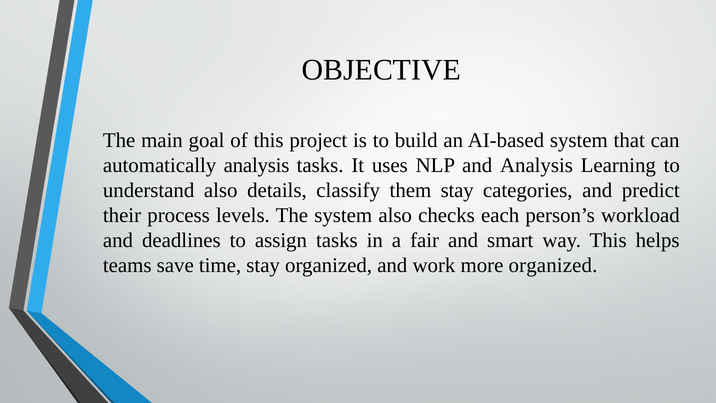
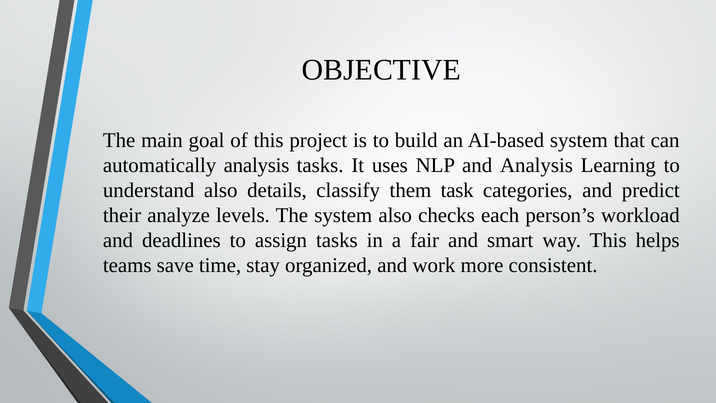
them stay: stay -> task
process: process -> analyze
more organized: organized -> consistent
